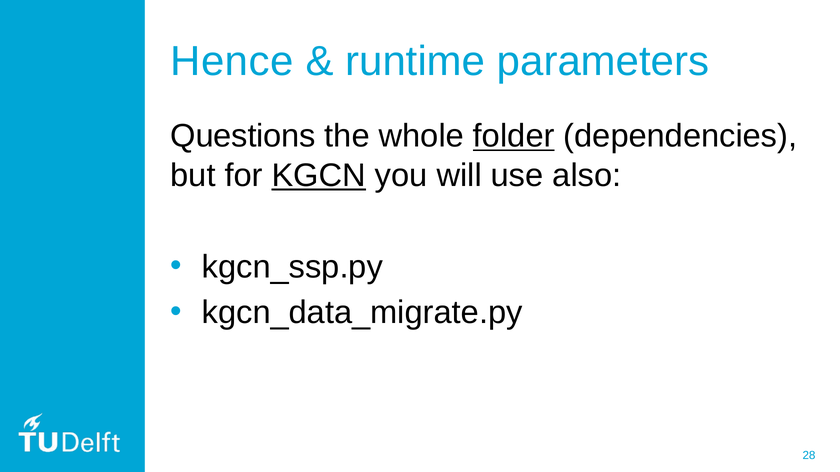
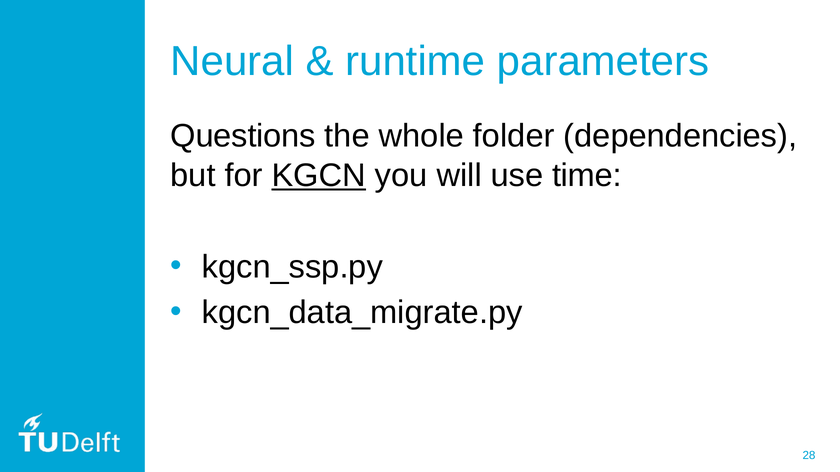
Hence: Hence -> Neural
folder underline: present -> none
also: also -> time
